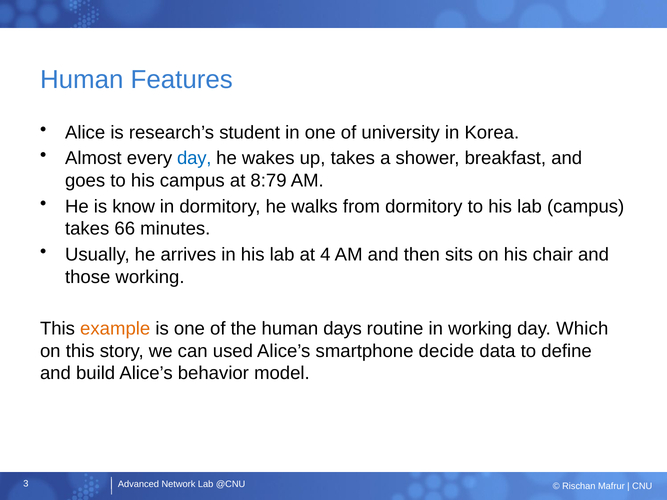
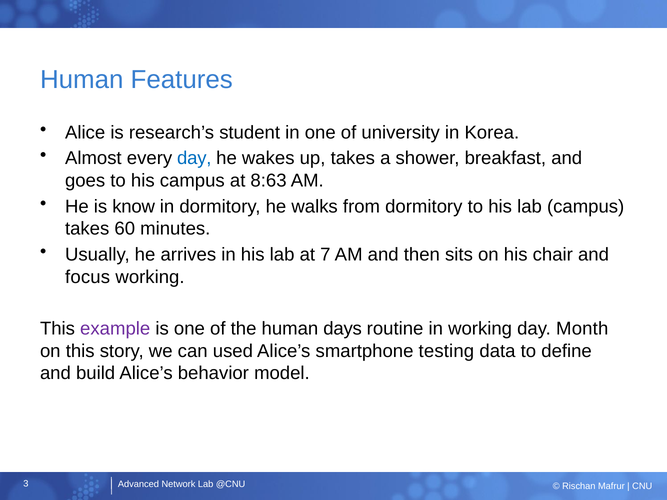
8:79: 8:79 -> 8:63
66: 66 -> 60
4: 4 -> 7
those: those -> focus
example colour: orange -> purple
Which: Which -> Month
decide: decide -> testing
